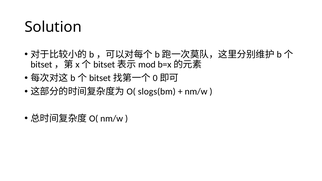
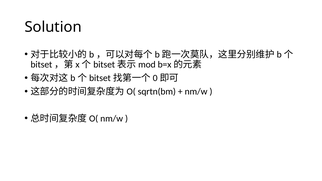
slogs(bm: slogs(bm -> sqrtn(bm
